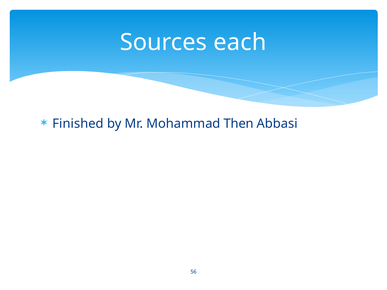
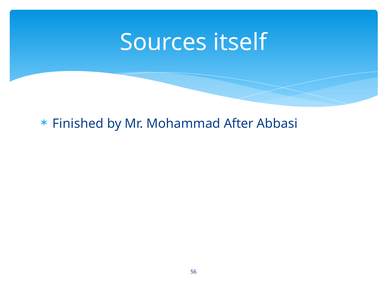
each: each -> itself
Then: Then -> After
